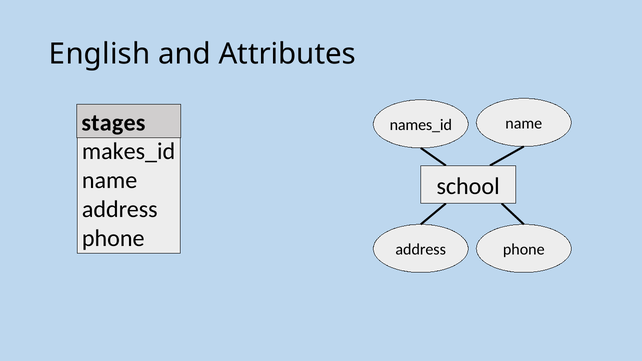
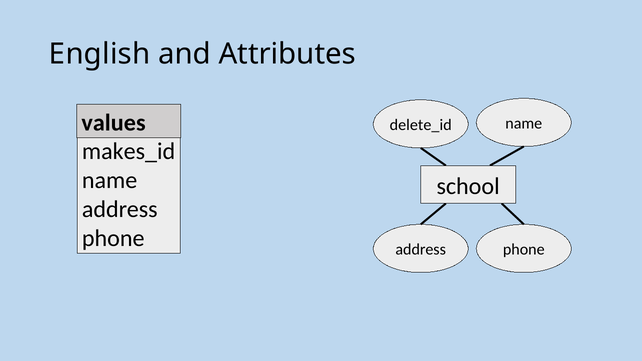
stages: stages -> values
names_id: names_id -> delete_id
